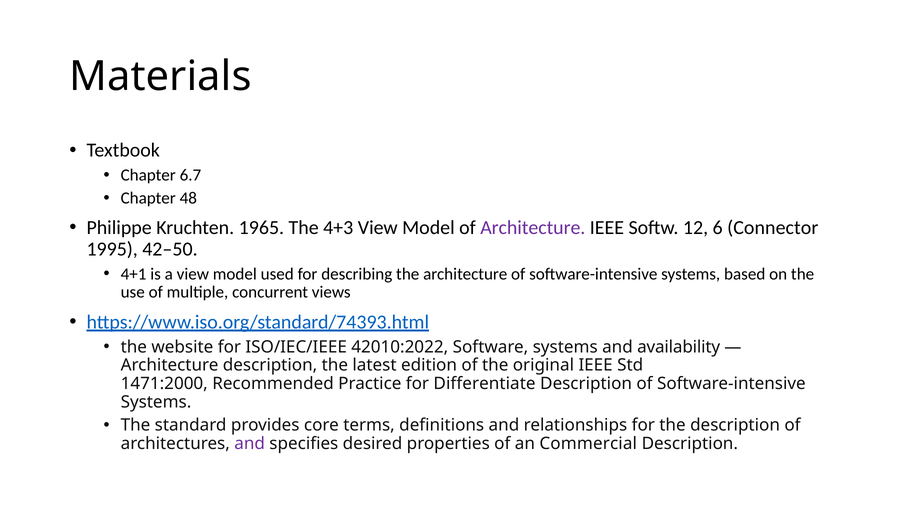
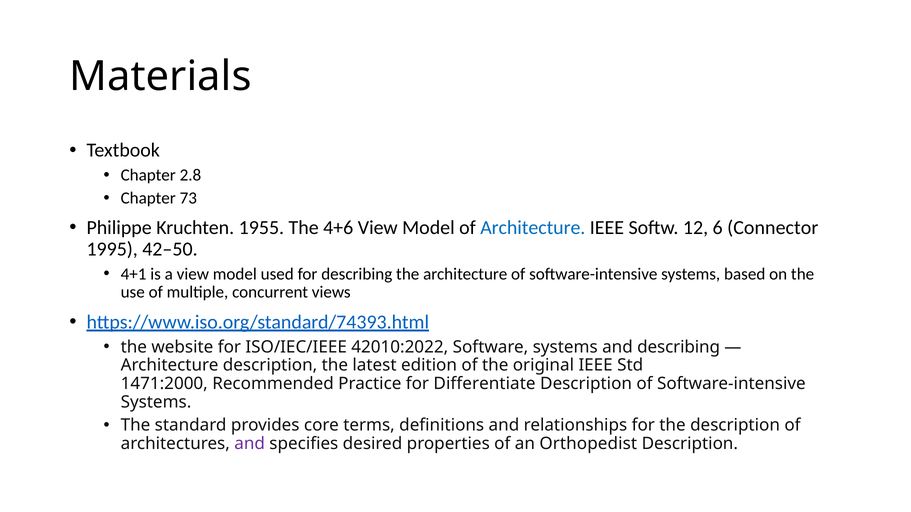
6.7: 6.7 -> 2.8
48: 48 -> 73
1965: 1965 -> 1955
4+3: 4+3 -> 4+6
Architecture at (533, 228) colour: purple -> blue
and availability: availability -> describing
Commercial: Commercial -> Orthopedist
